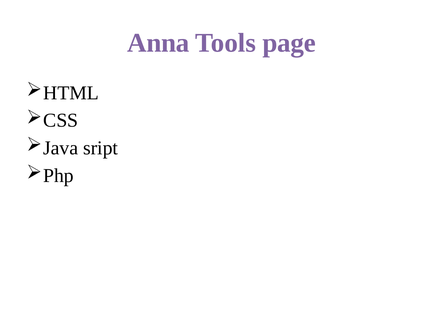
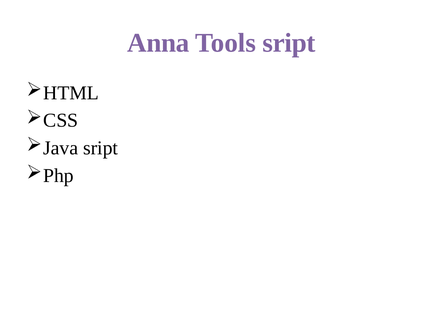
Tools page: page -> sript
